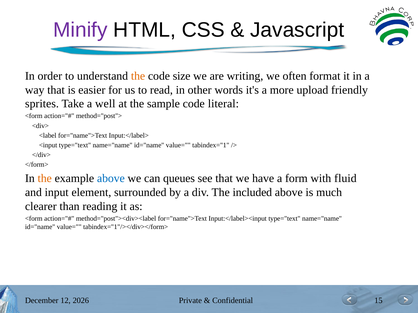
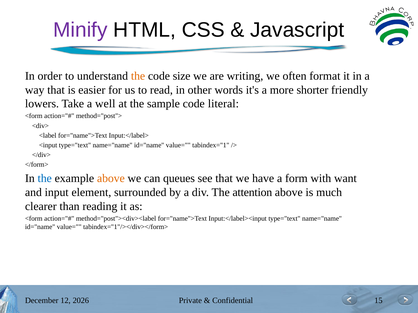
upload: upload -> shorter
sprites: sprites -> lowers
the at (45, 179) colour: orange -> blue
above at (111, 179) colour: blue -> orange
fluid: fluid -> want
included: included -> attention
